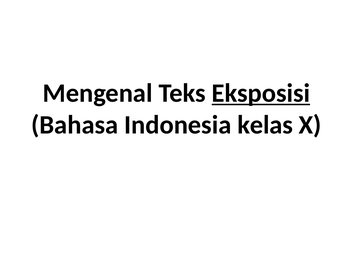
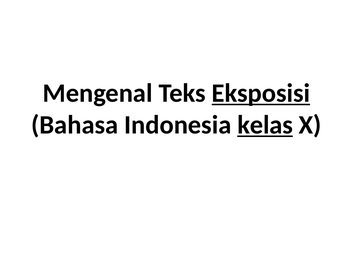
kelas underline: none -> present
